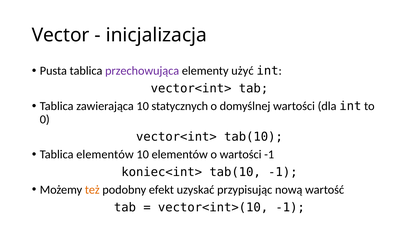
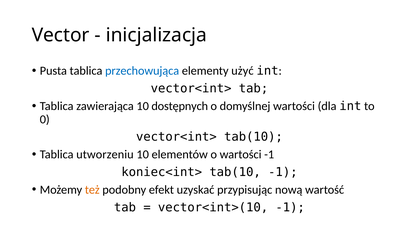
przechowująca colour: purple -> blue
statycznych: statycznych -> dostępnych
Tablica elementów: elementów -> utworzeniu
